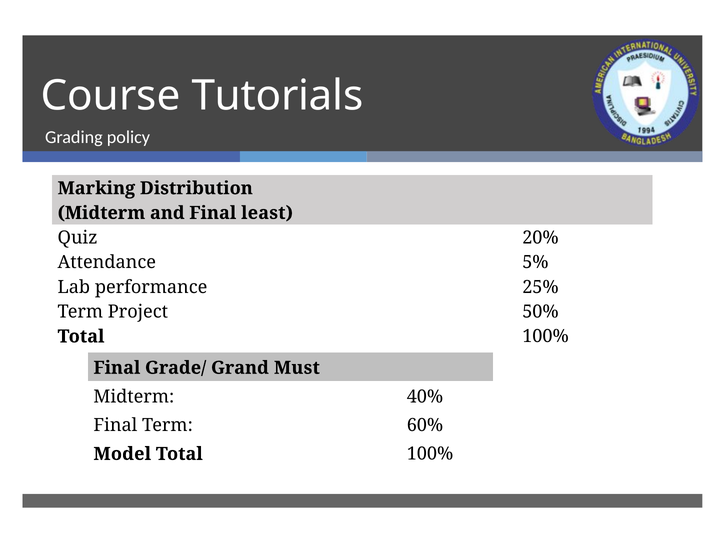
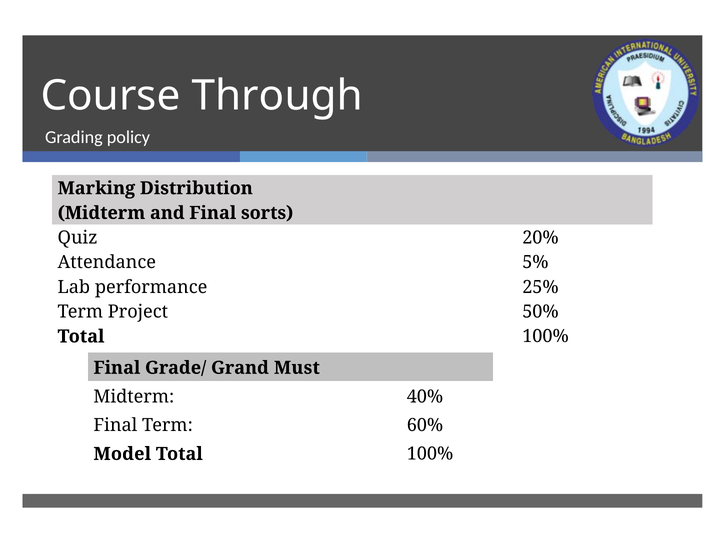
Tutorials: Tutorials -> Through
least: least -> sorts
